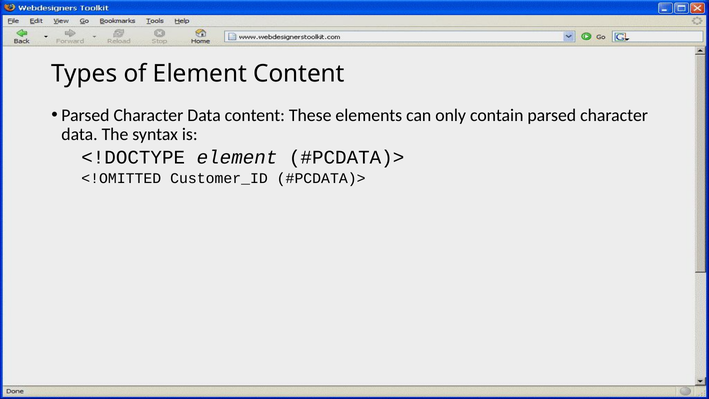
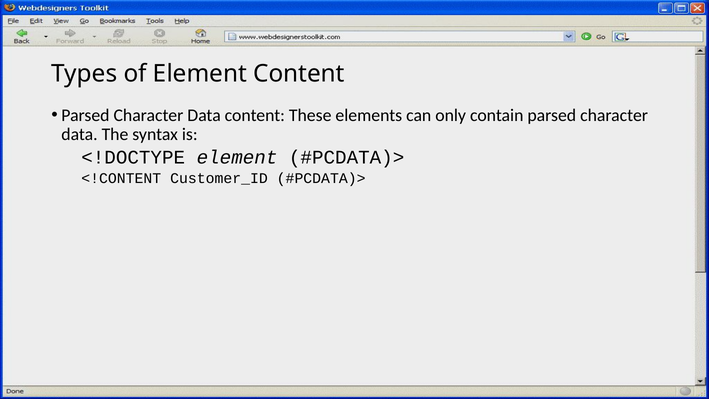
<!OMITTED: <!OMITTED -> <!CONTENT
